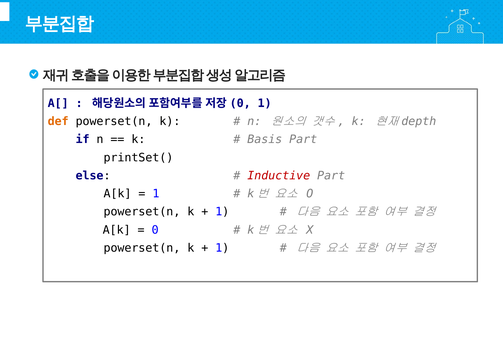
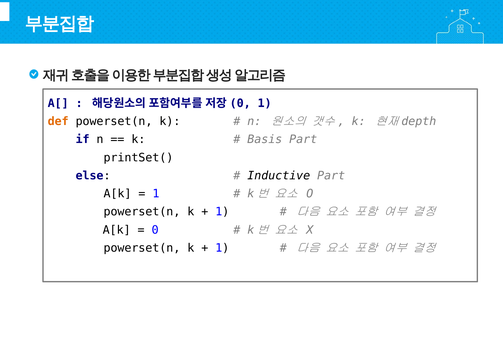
Inductive colour: red -> black
